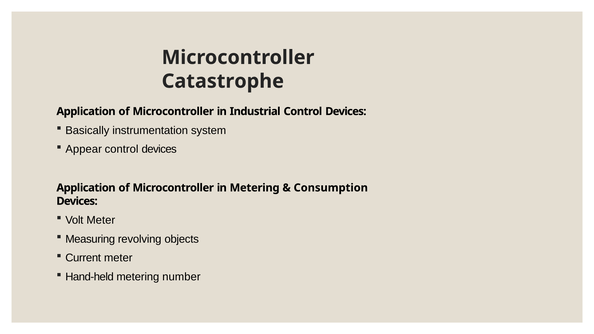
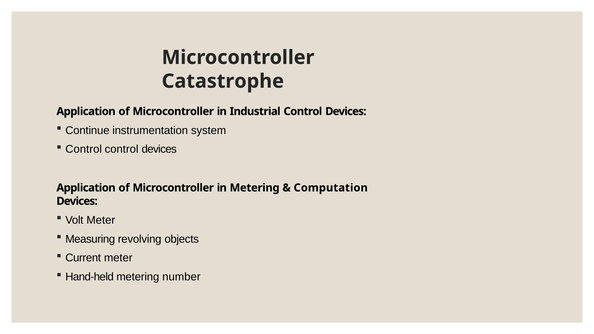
Basically: Basically -> Continue
Appear at (84, 149): Appear -> Control
Consumption: Consumption -> Computation
